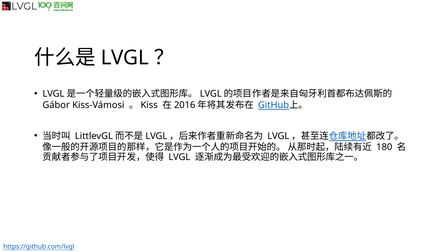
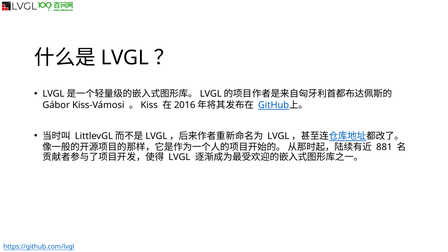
180: 180 -> 881
